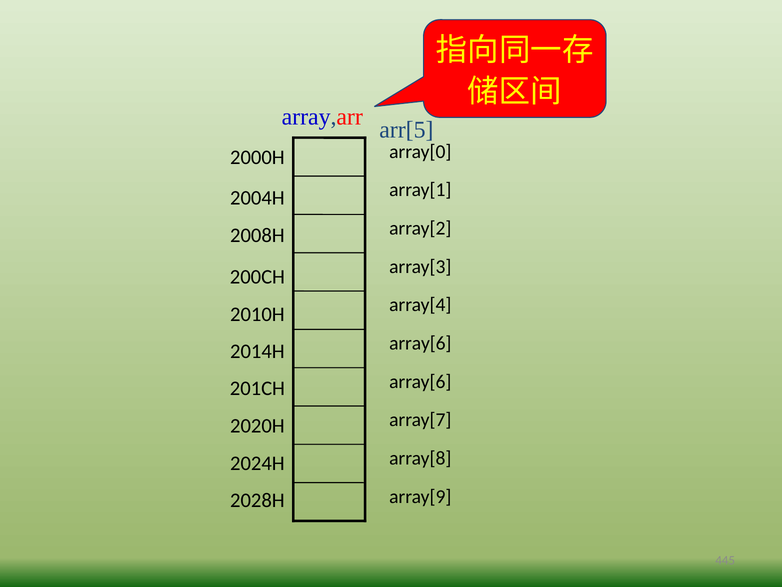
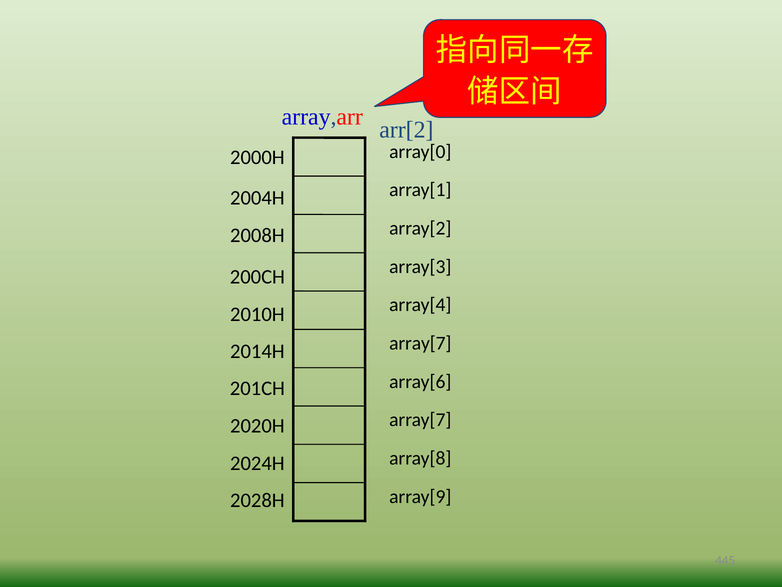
arr[5: arr[5 -> arr[2
array[6 at (420, 343): array[6 -> array[7
